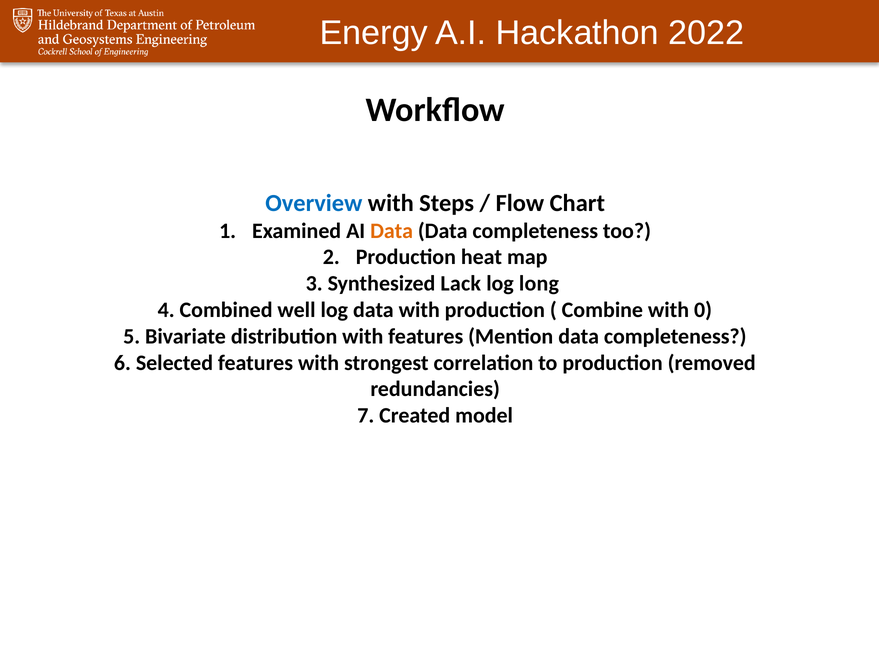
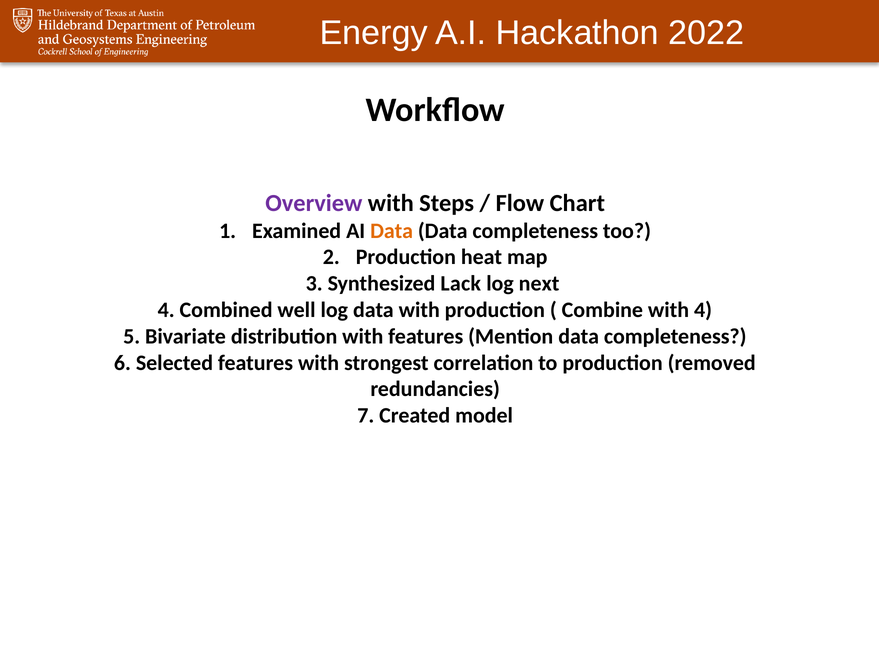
Overview colour: blue -> purple
long: long -> next
with 0: 0 -> 4
